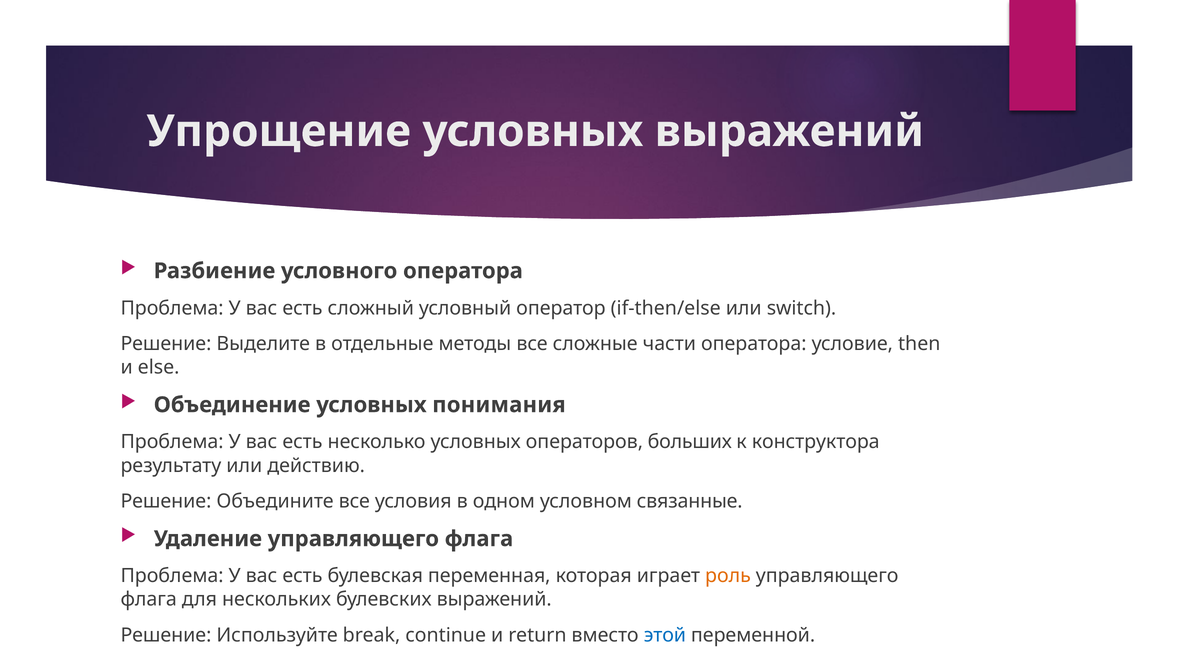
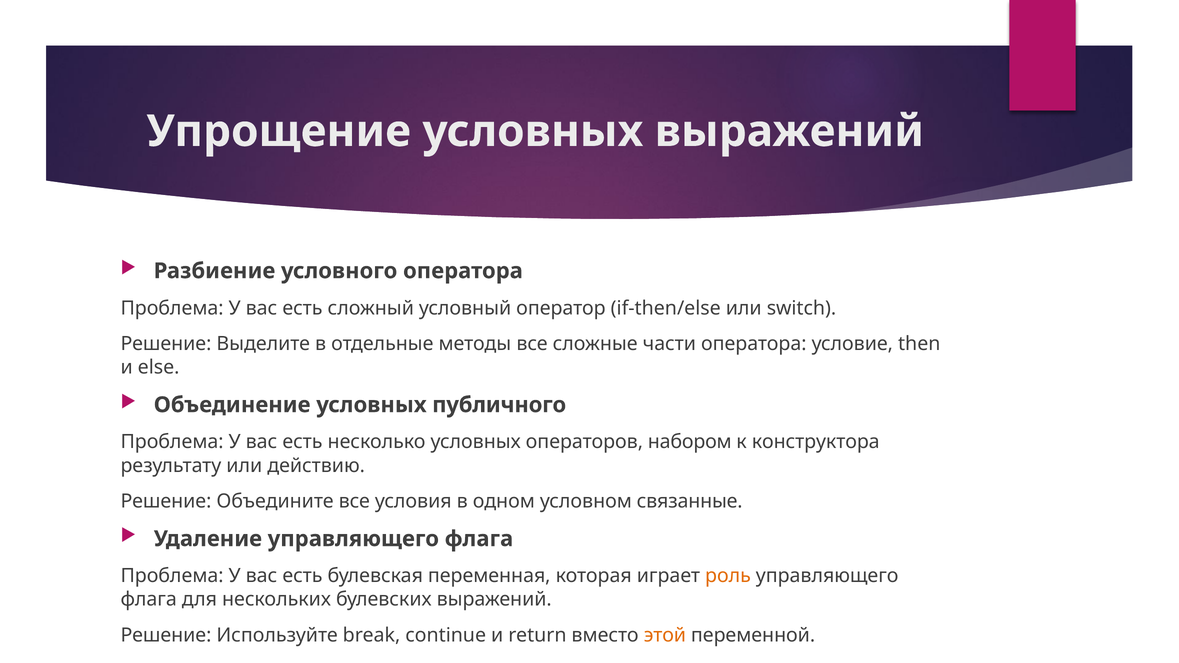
понимания: понимания -> публичного
больших: больших -> набором
этой colour: blue -> orange
